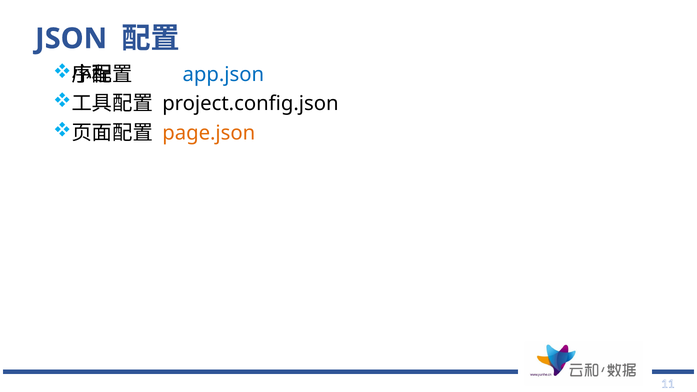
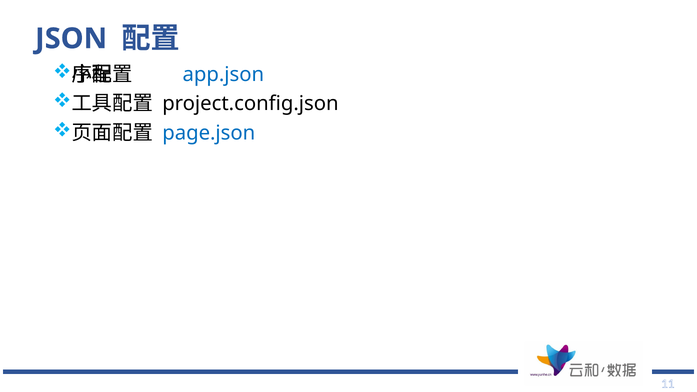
page.json colour: orange -> blue
